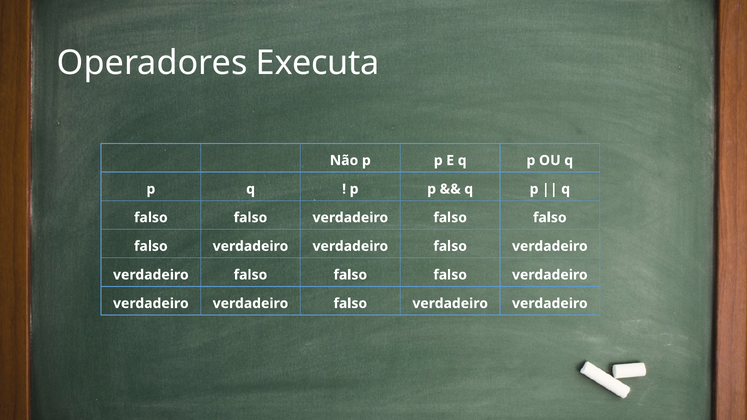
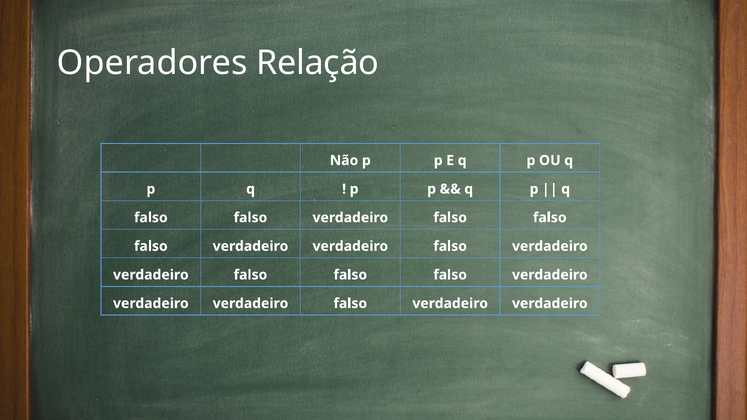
Executa: Executa -> Relação
